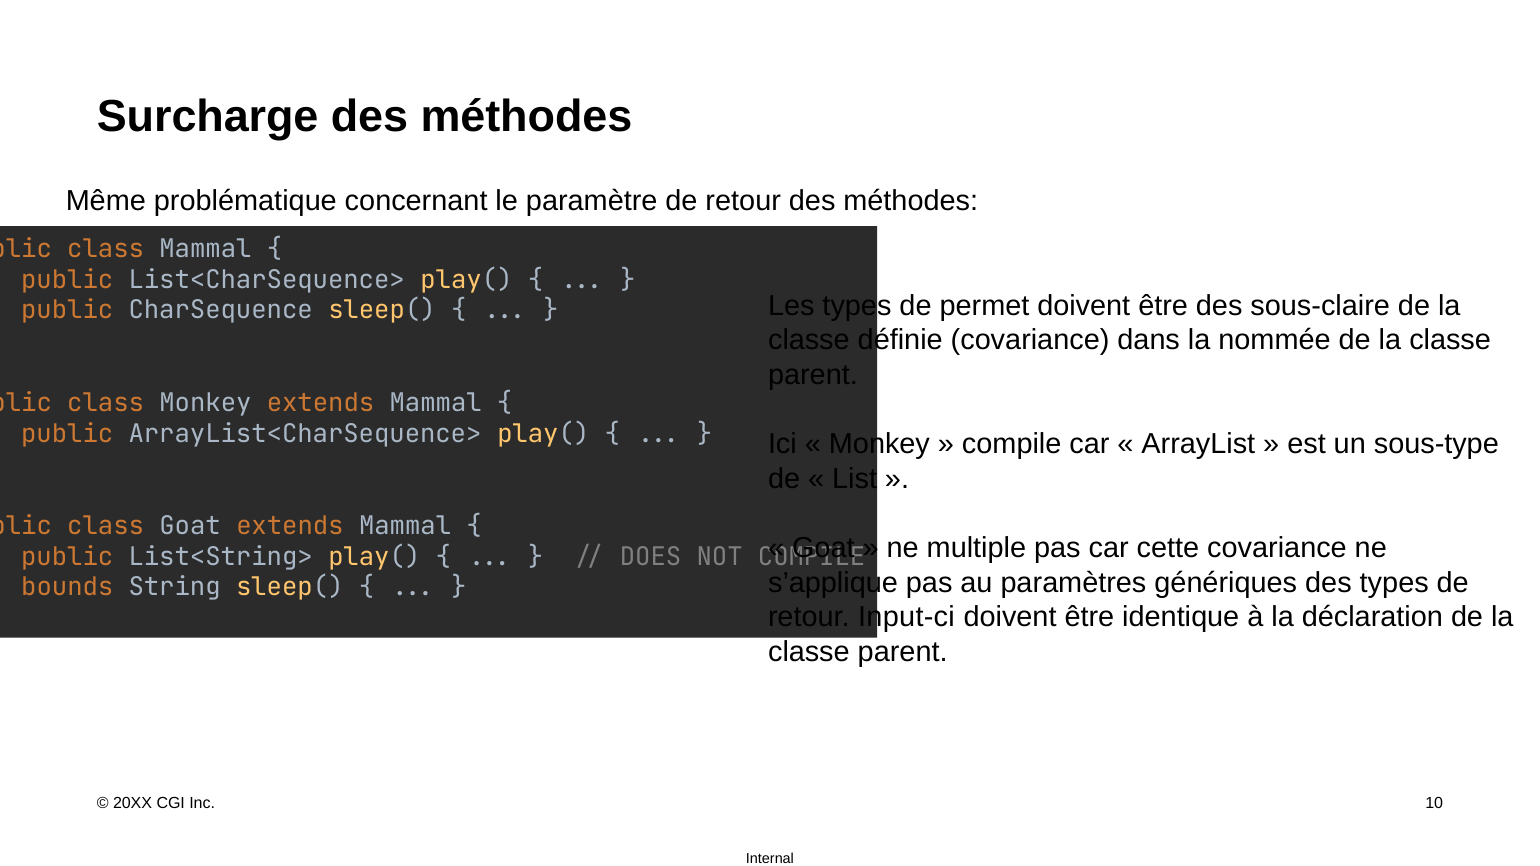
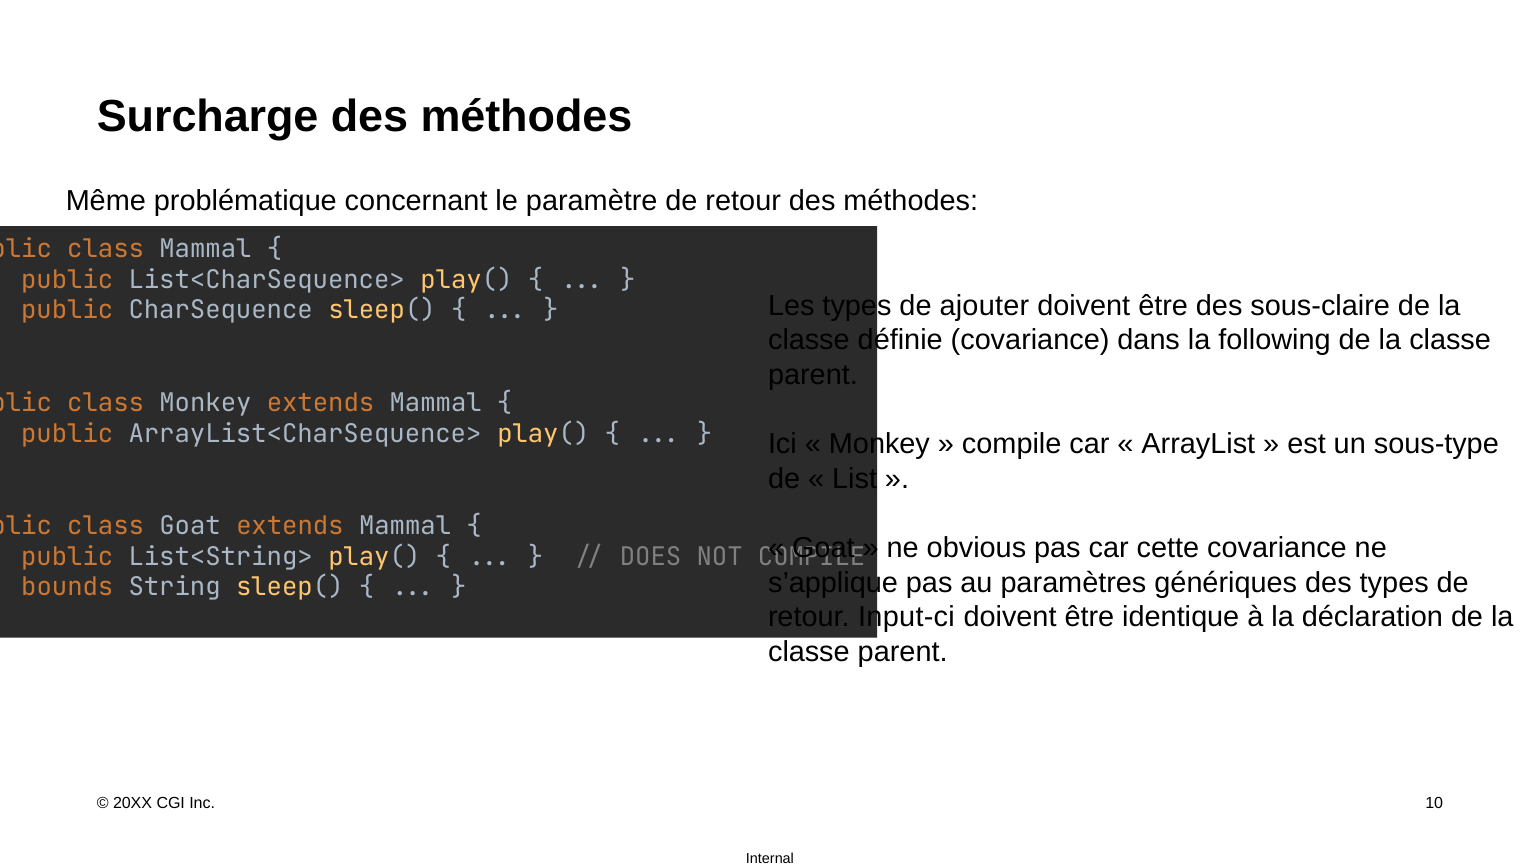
permet: permet -> ajouter
nommée: nommée -> following
multiple: multiple -> obvious
